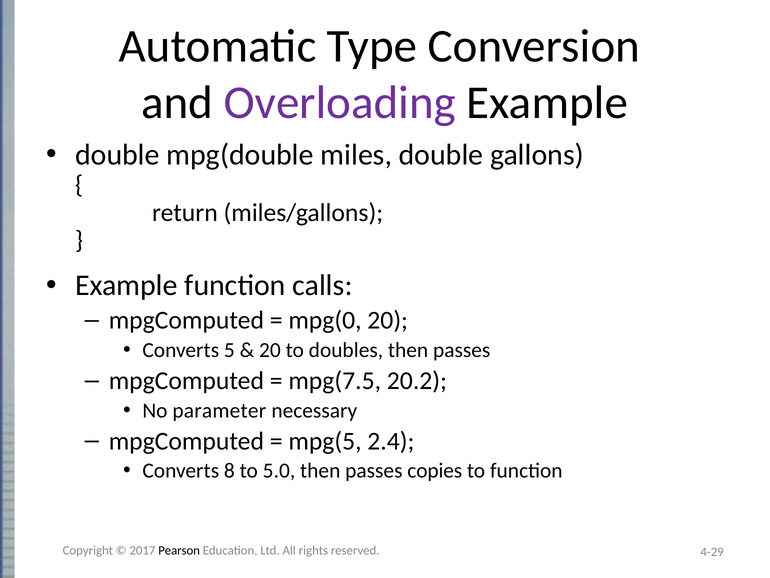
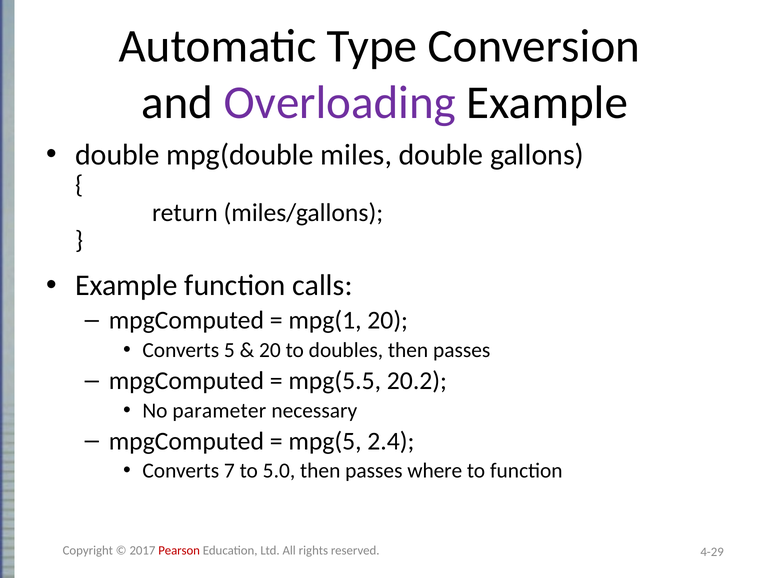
mpg(0: mpg(0 -> mpg(1
mpg(7.5: mpg(7.5 -> mpg(5.5
8: 8 -> 7
copies: copies -> where
Pearson colour: black -> red
